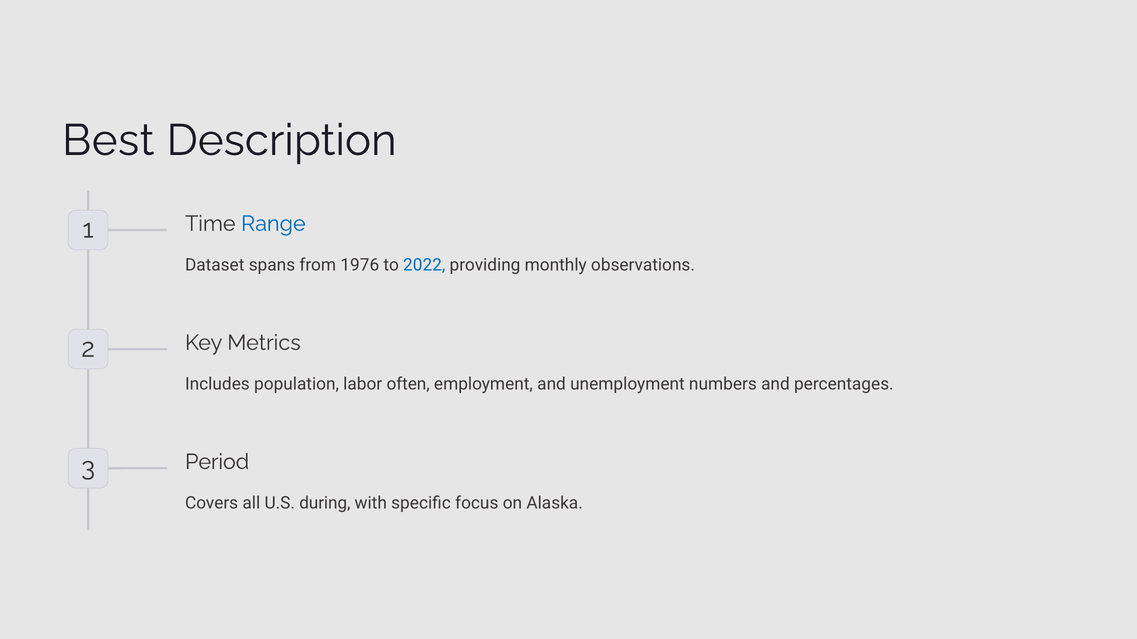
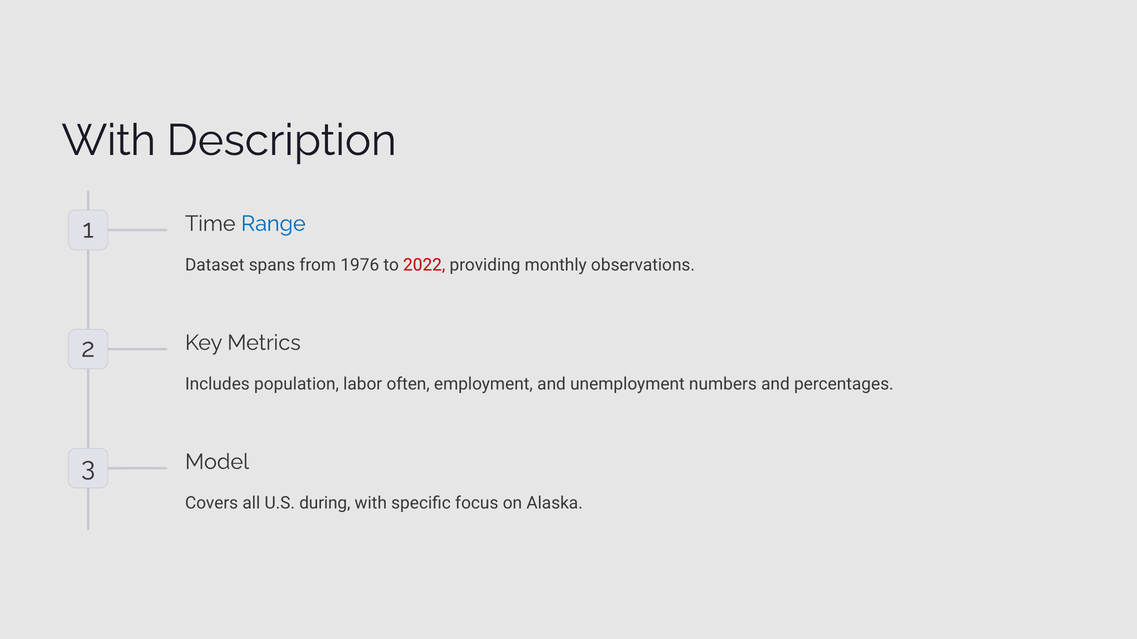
Best at (108, 141): Best -> With
2022 colour: blue -> red
Period: Period -> Model
